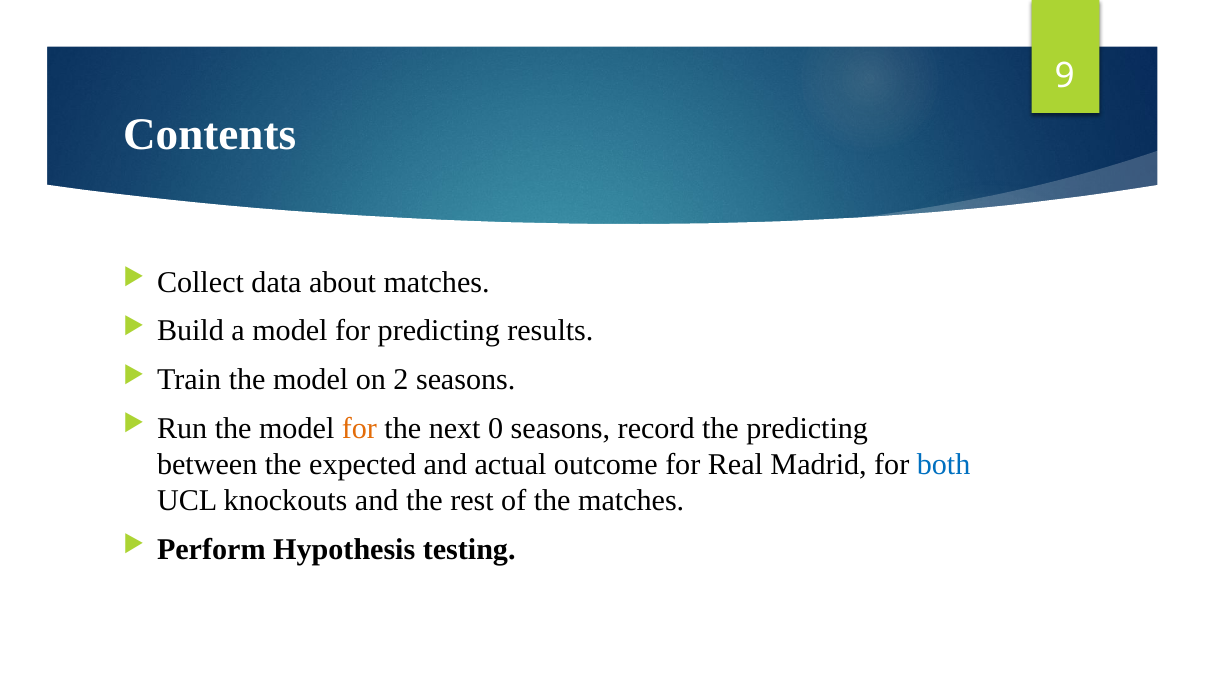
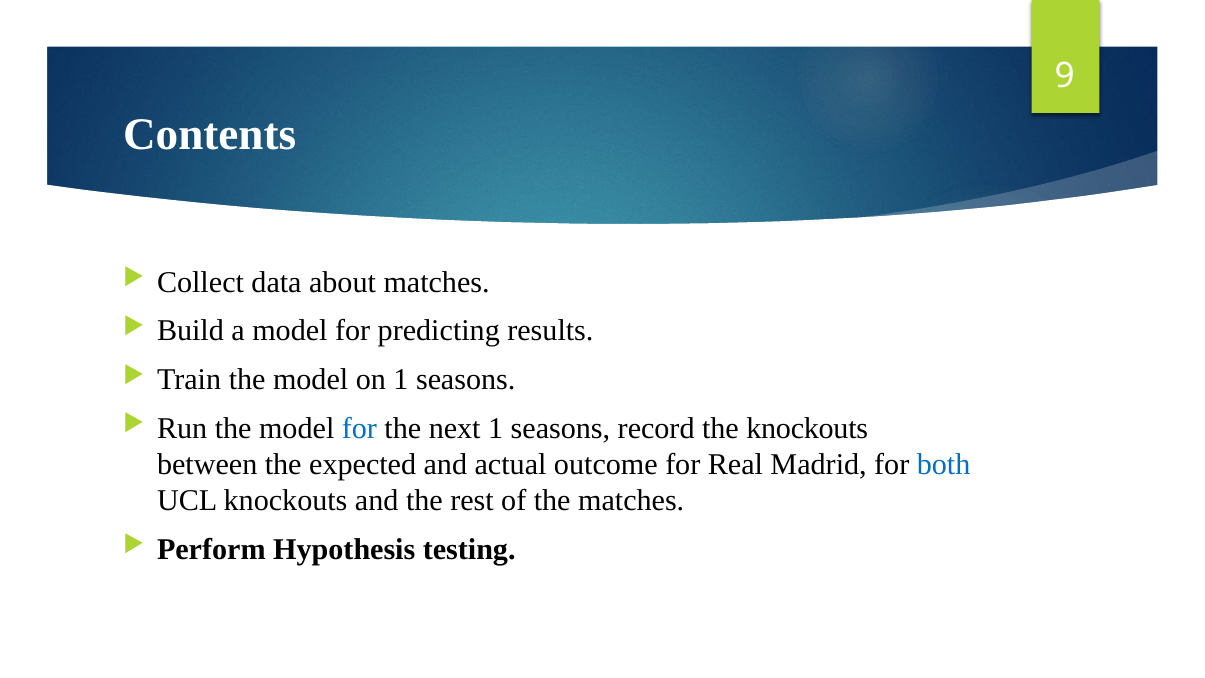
on 2: 2 -> 1
for at (359, 428) colour: orange -> blue
next 0: 0 -> 1
the predicting: predicting -> knockouts
